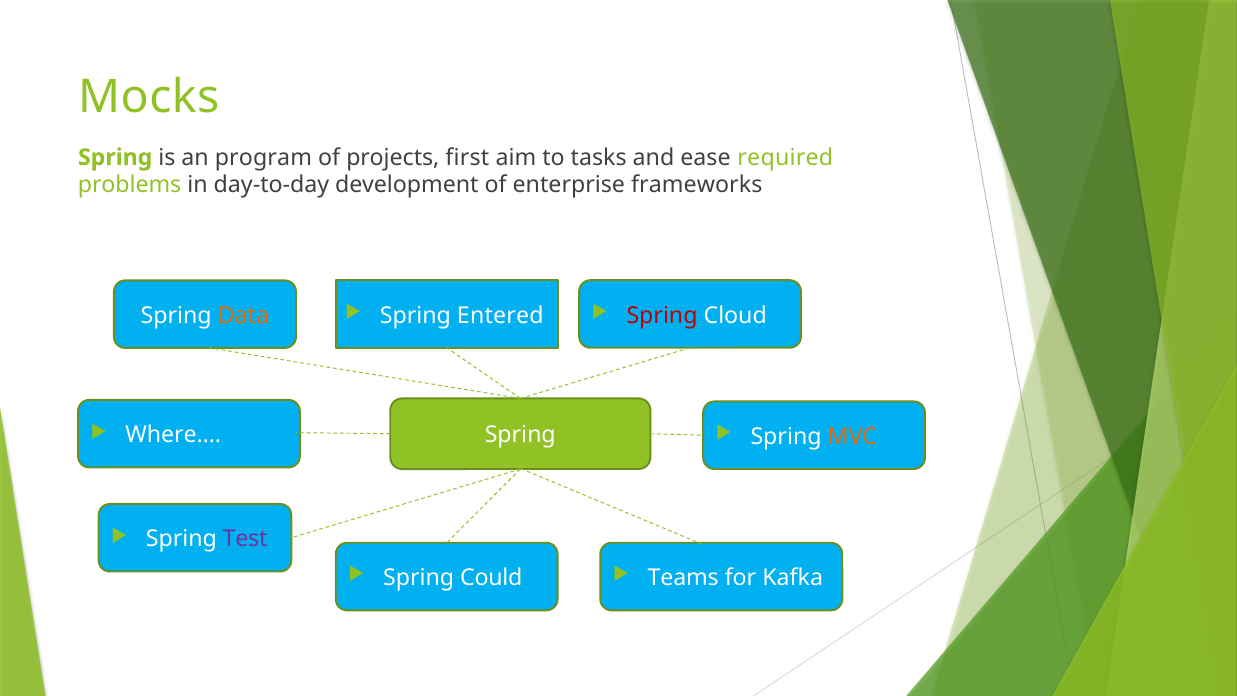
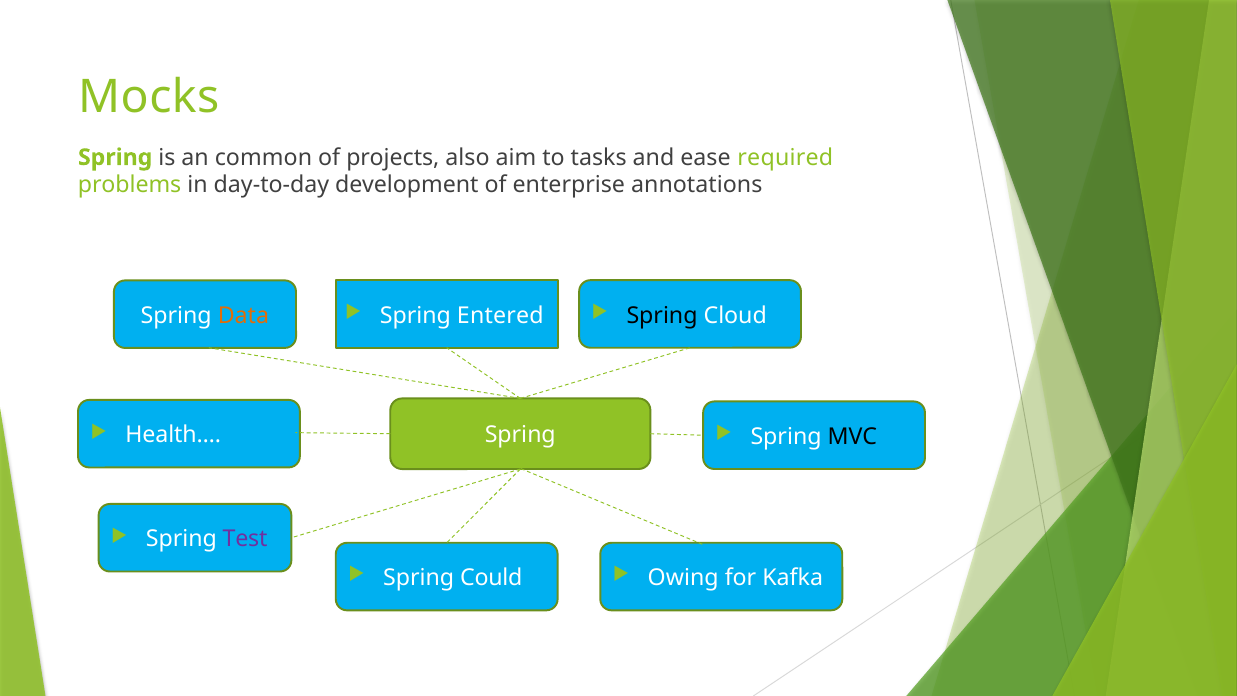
program: program -> common
first: first -> also
frameworks: frameworks -> annotations
Spring at (662, 315) colour: red -> black
Where…: Where… -> Health…
MVC colour: orange -> black
Teams: Teams -> Owing
